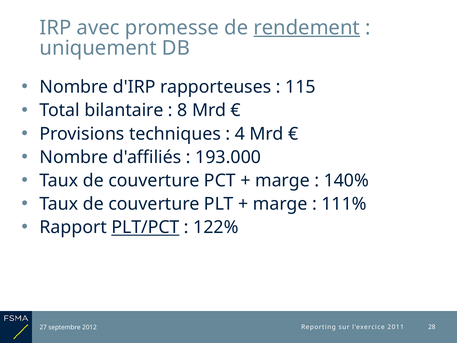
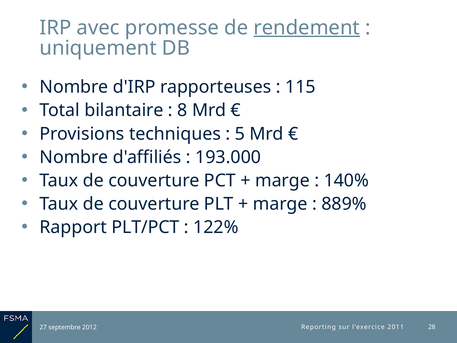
4: 4 -> 5
111%: 111% -> 889%
PLT/PCT underline: present -> none
